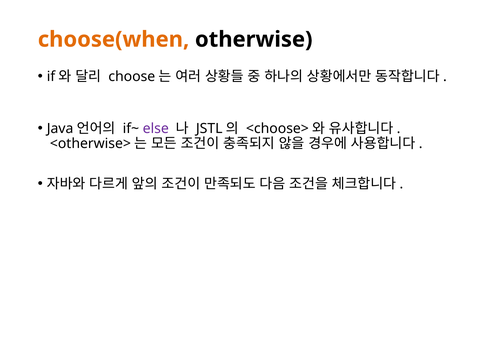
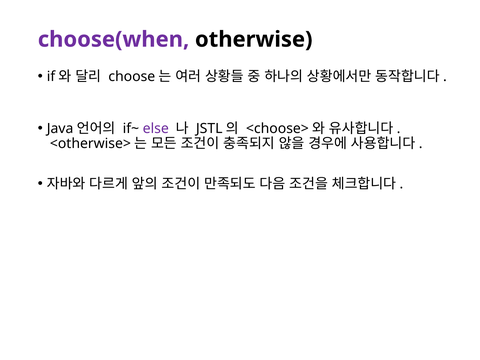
choose(when colour: orange -> purple
